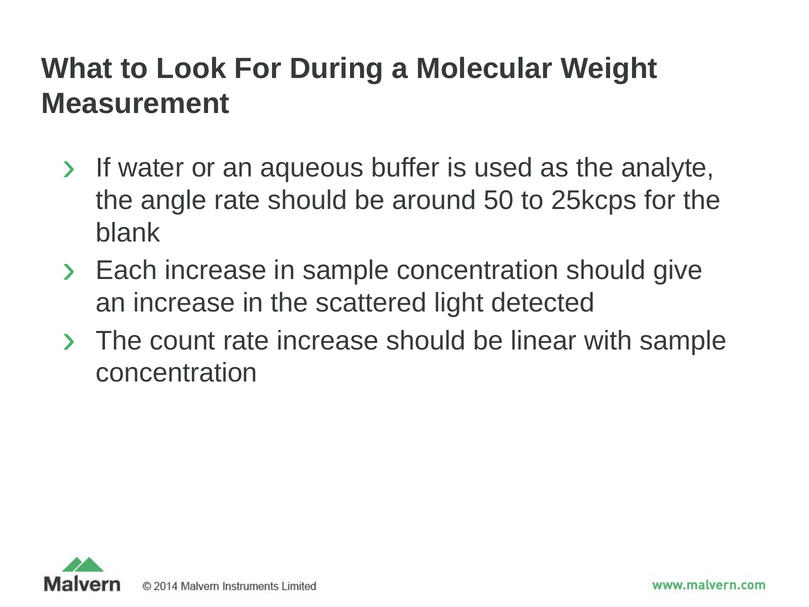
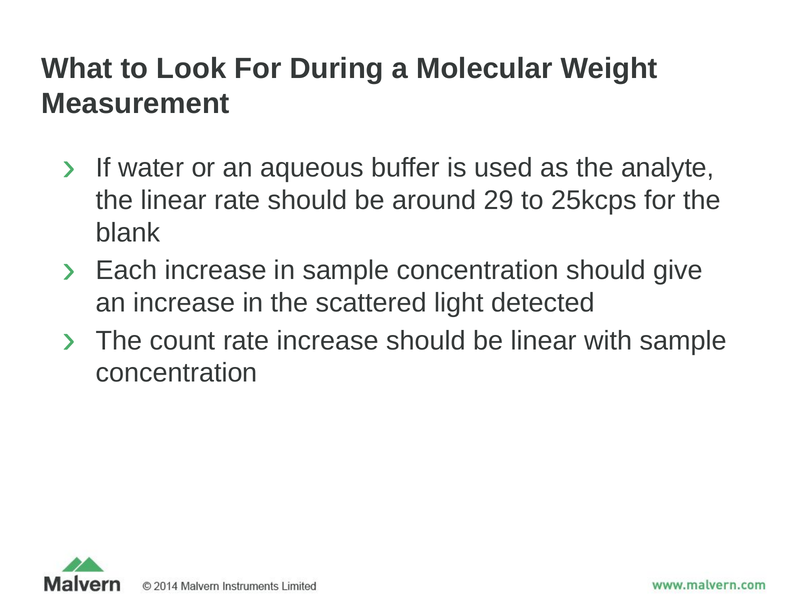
the angle: angle -> linear
50: 50 -> 29
